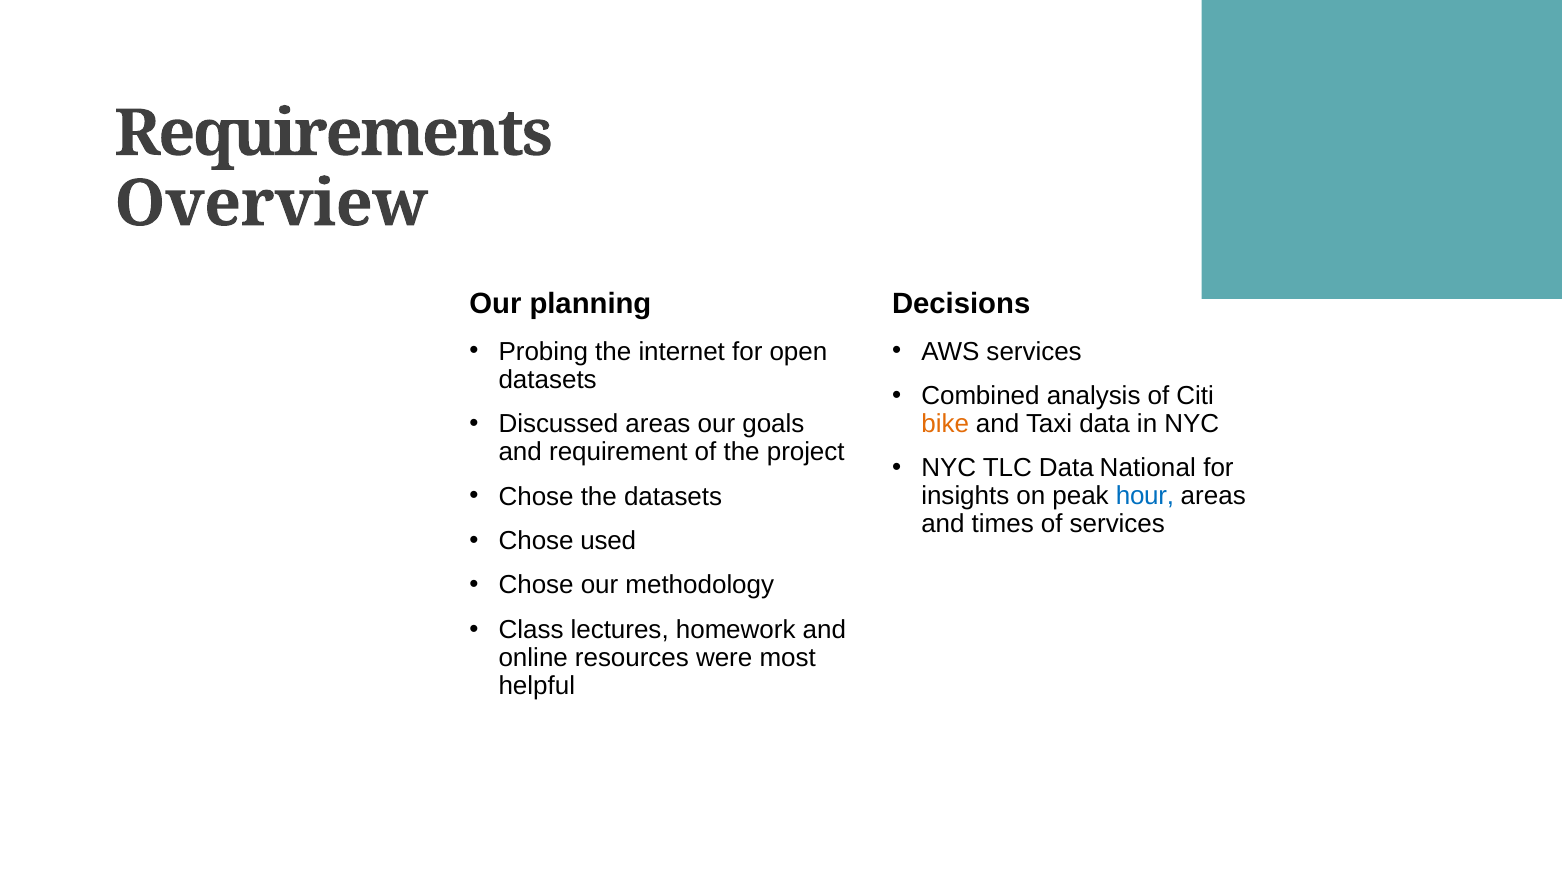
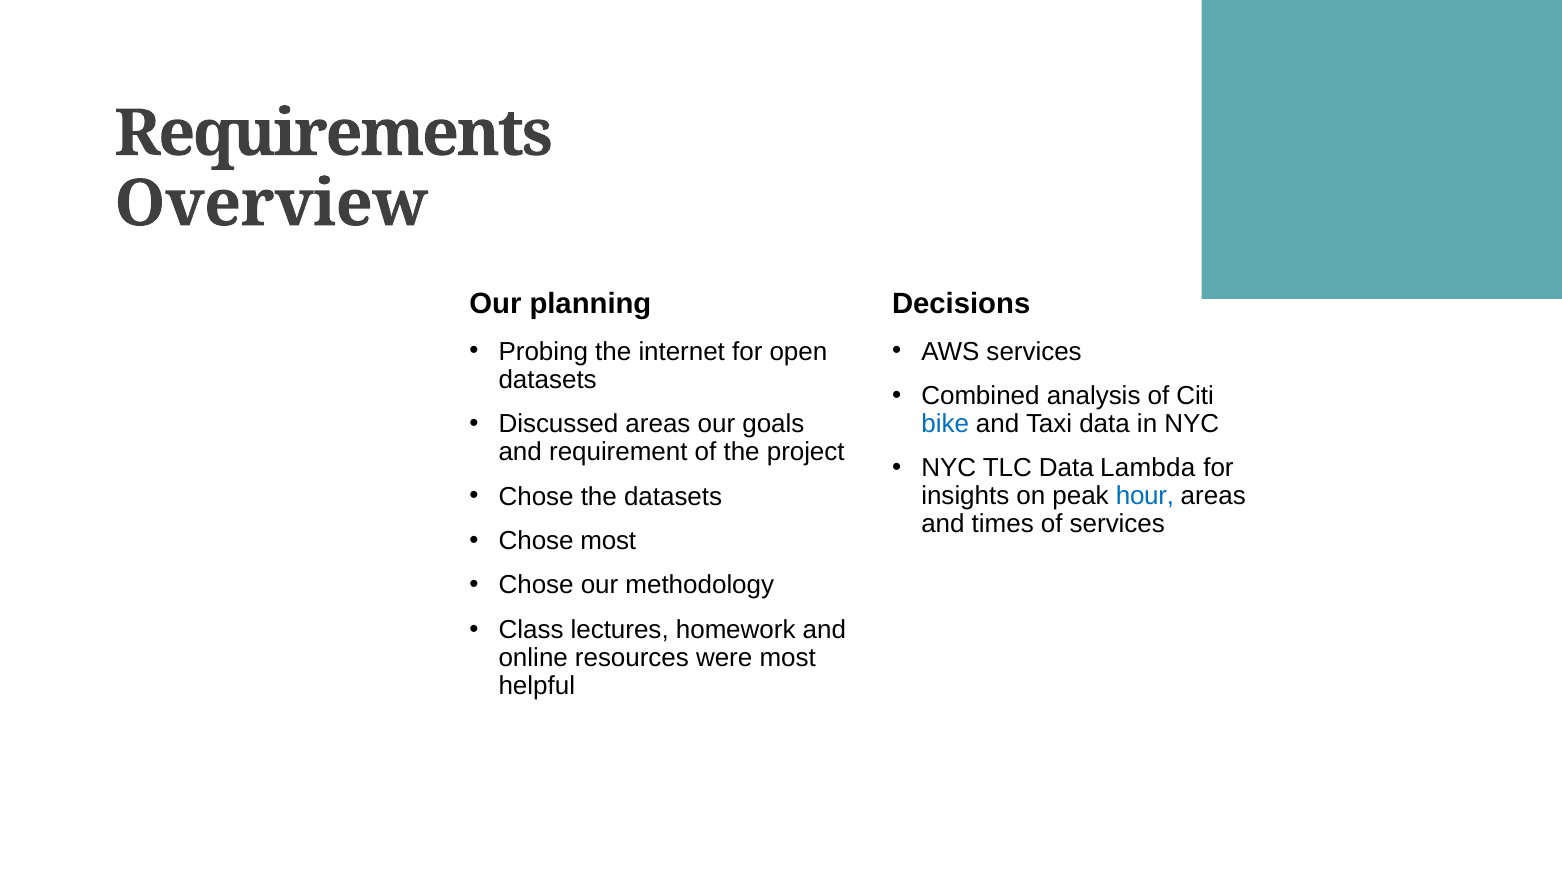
bike colour: orange -> blue
National: National -> Lambda
Chose used: used -> most
